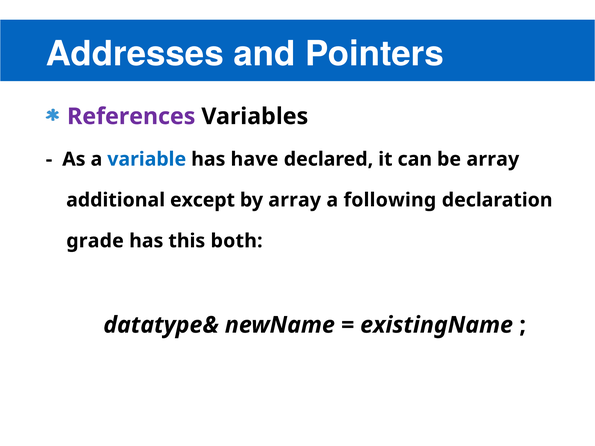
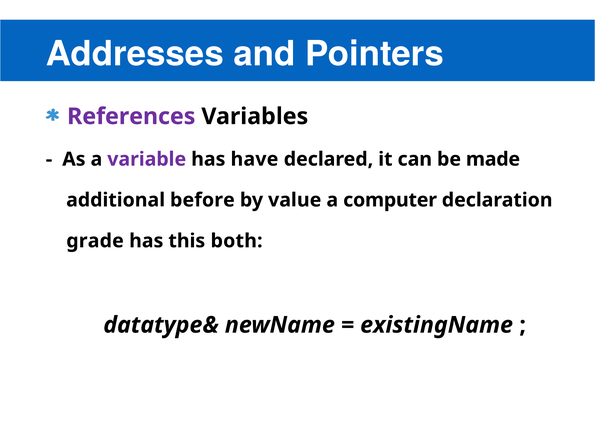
variable colour: blue -> purple
be array: array -> made
except: except -> before
by array: array -> value
following: following -> computer
